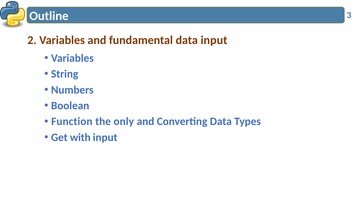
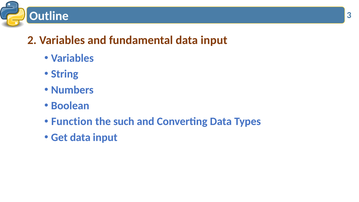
only: only -> such
Get with: with -> data
